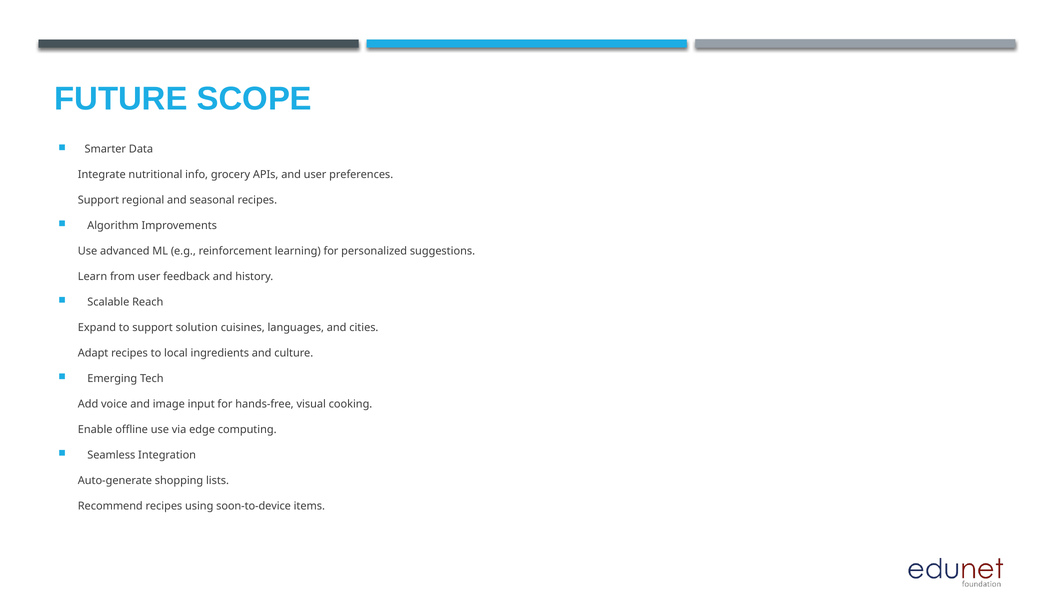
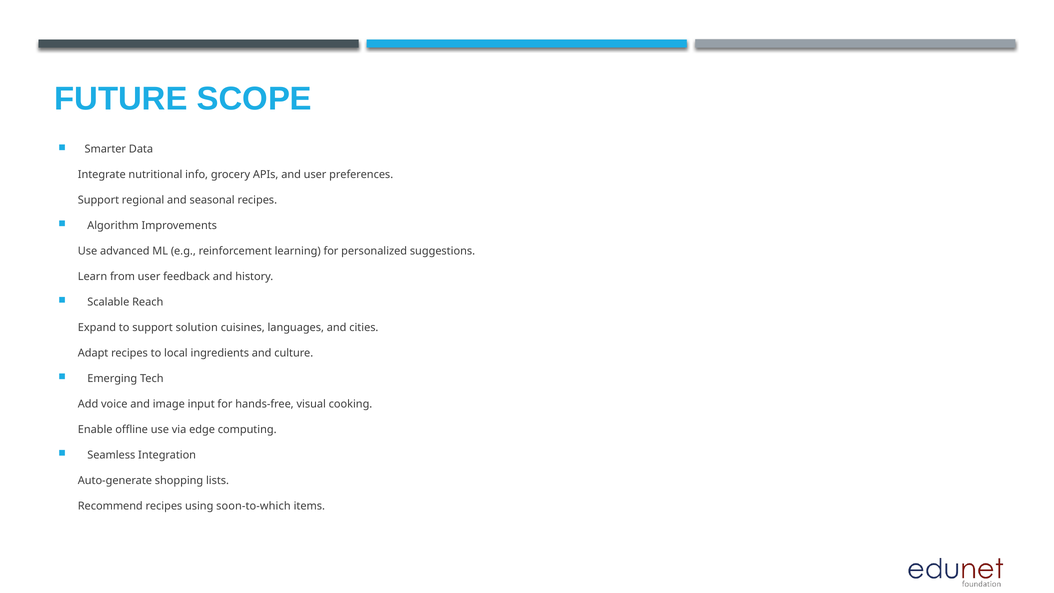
soon-to-device: soon-to-device -> soon-to-which
